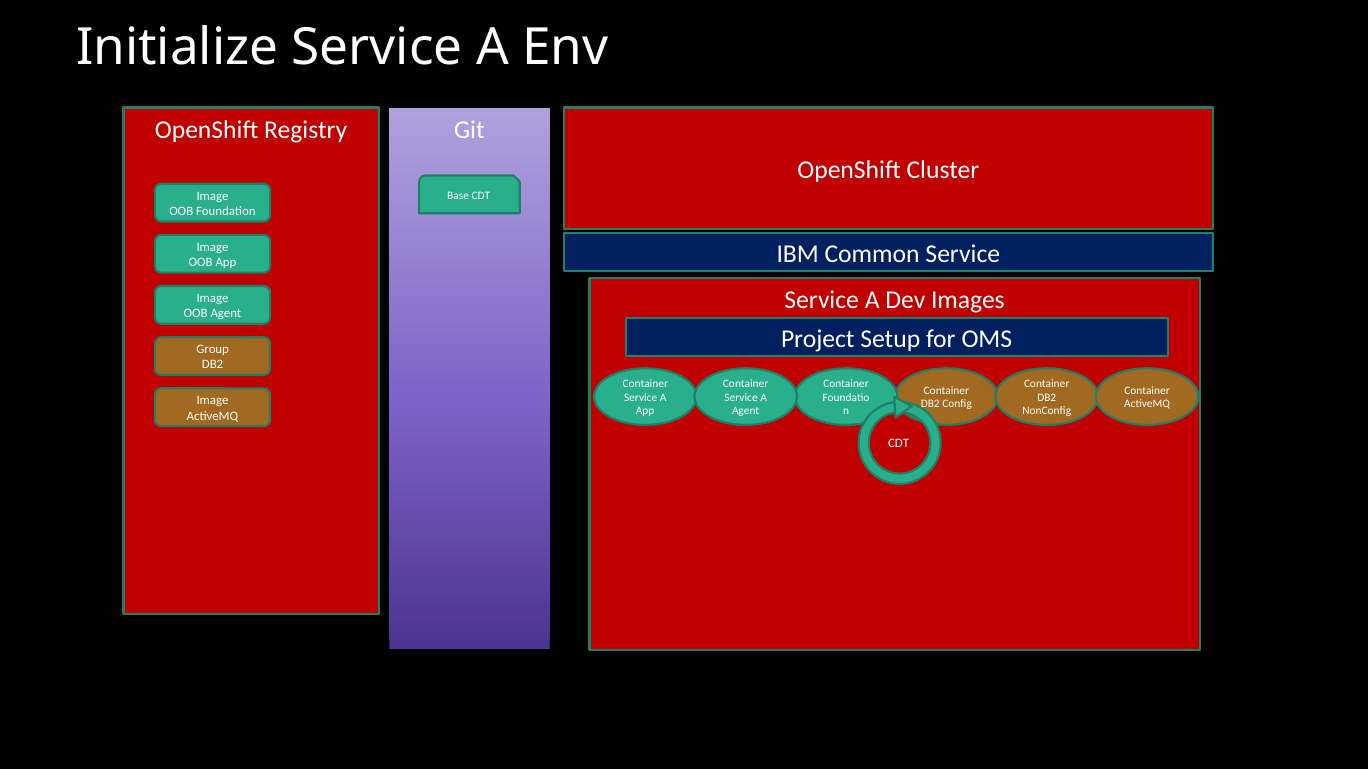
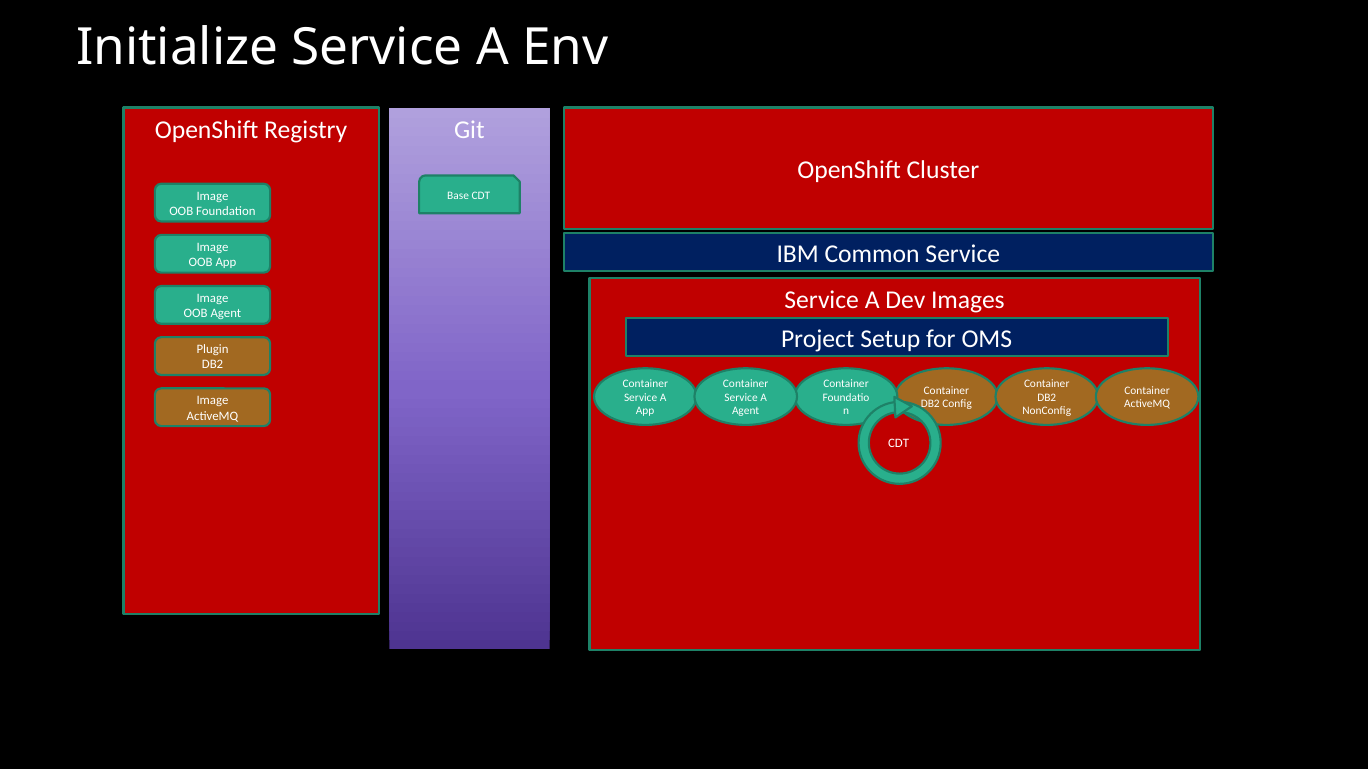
Group: Group -> Plugin
